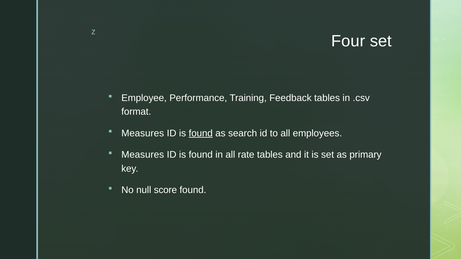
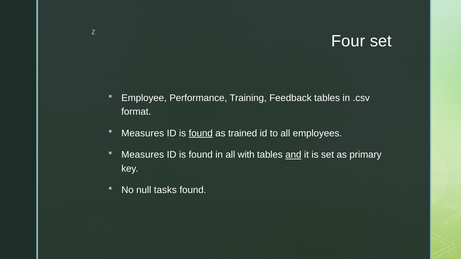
search: search -> trained
rate: rate -> with
and underline: none -> present
score: score -> tasks
